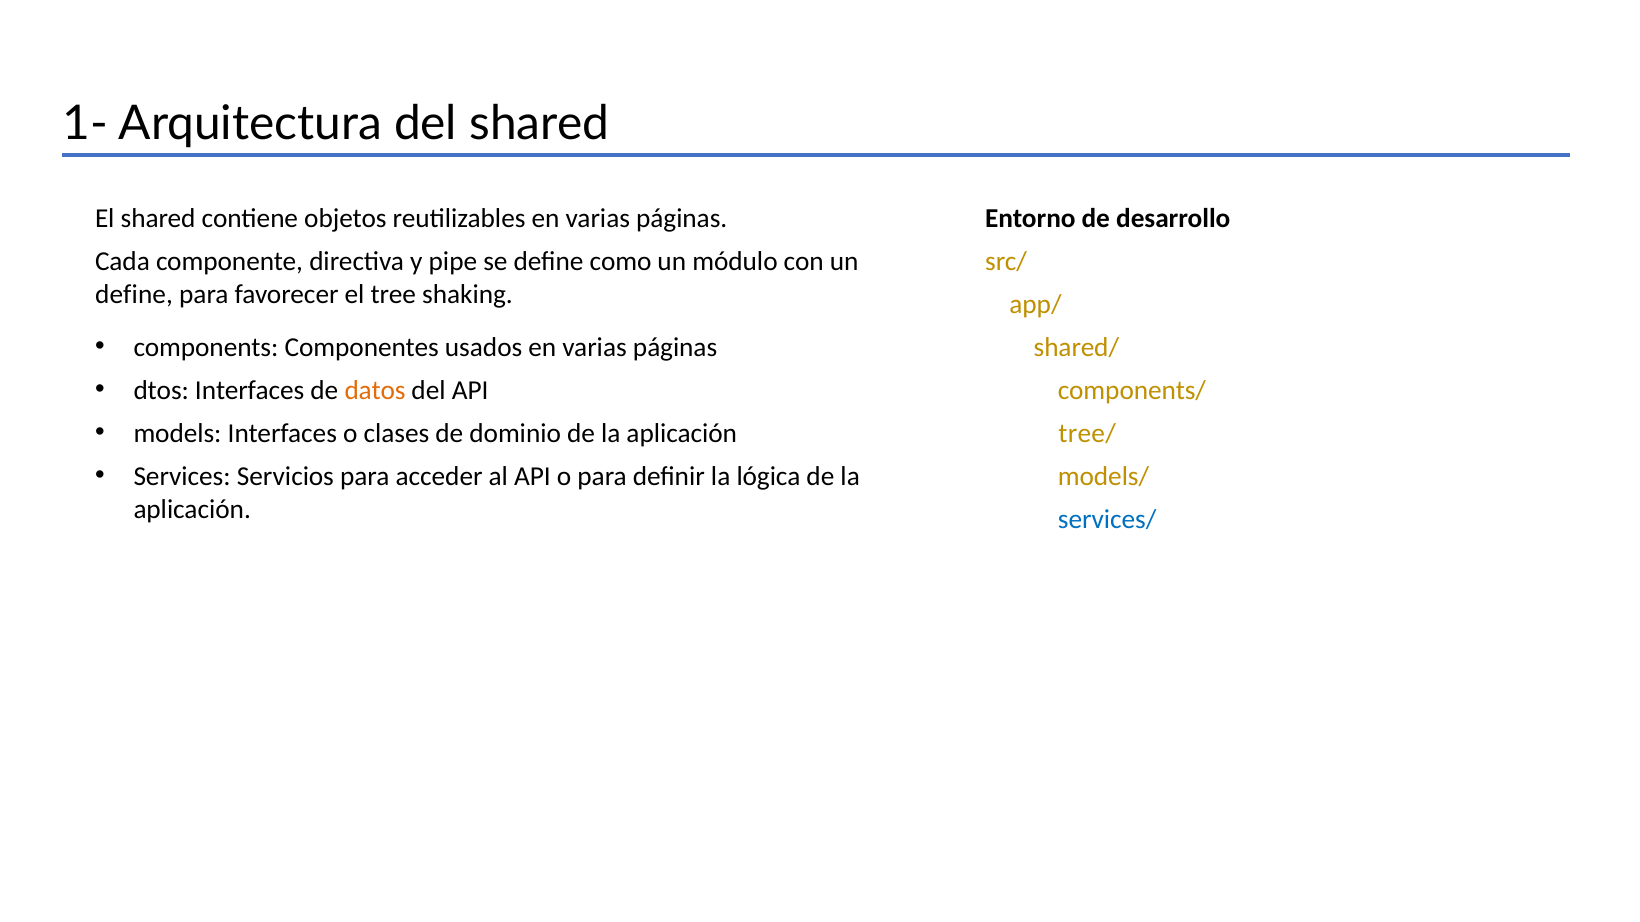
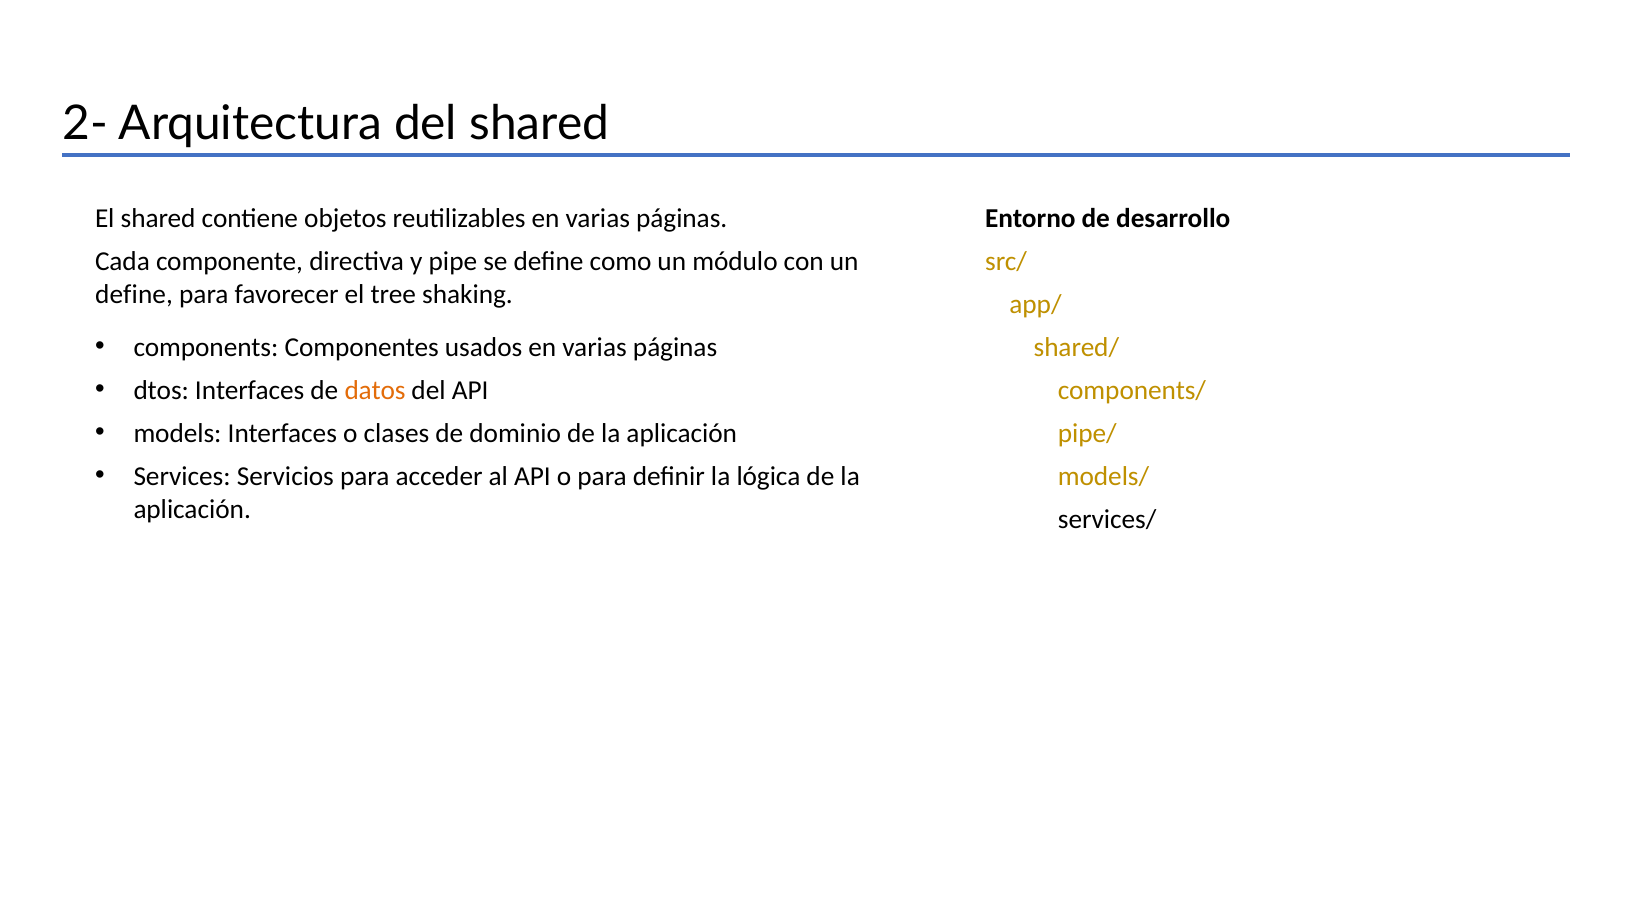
1-: 1- -> 2-
tree/: tree/ -> pipe/
services/ colour: blue -> black
